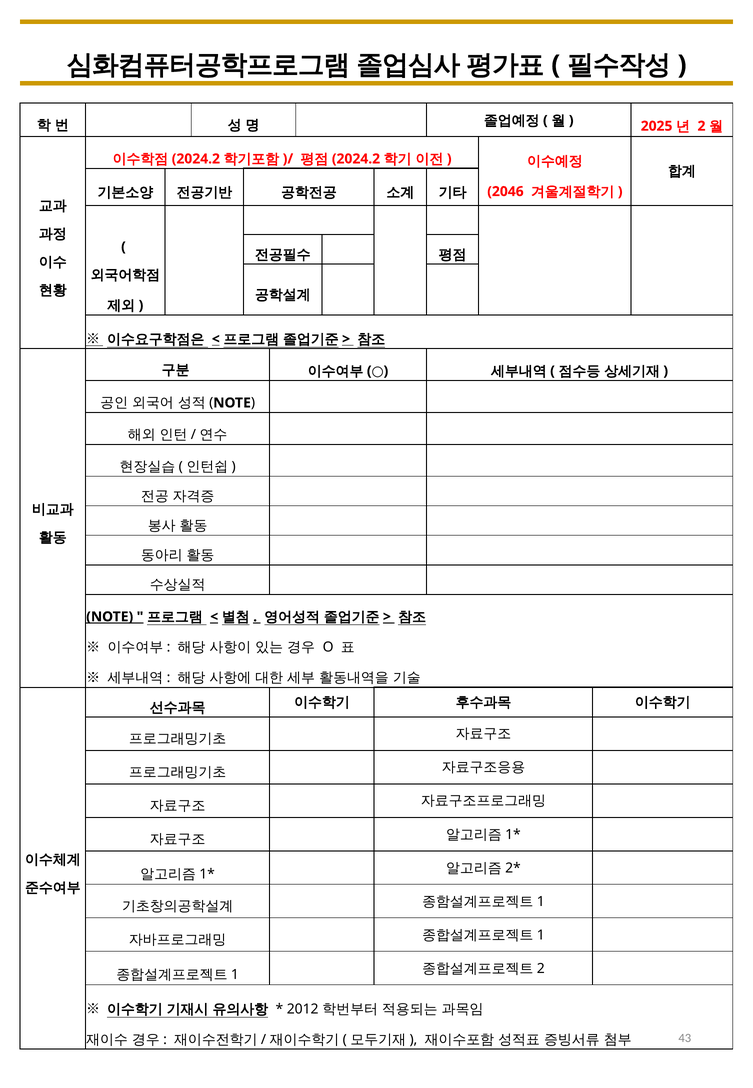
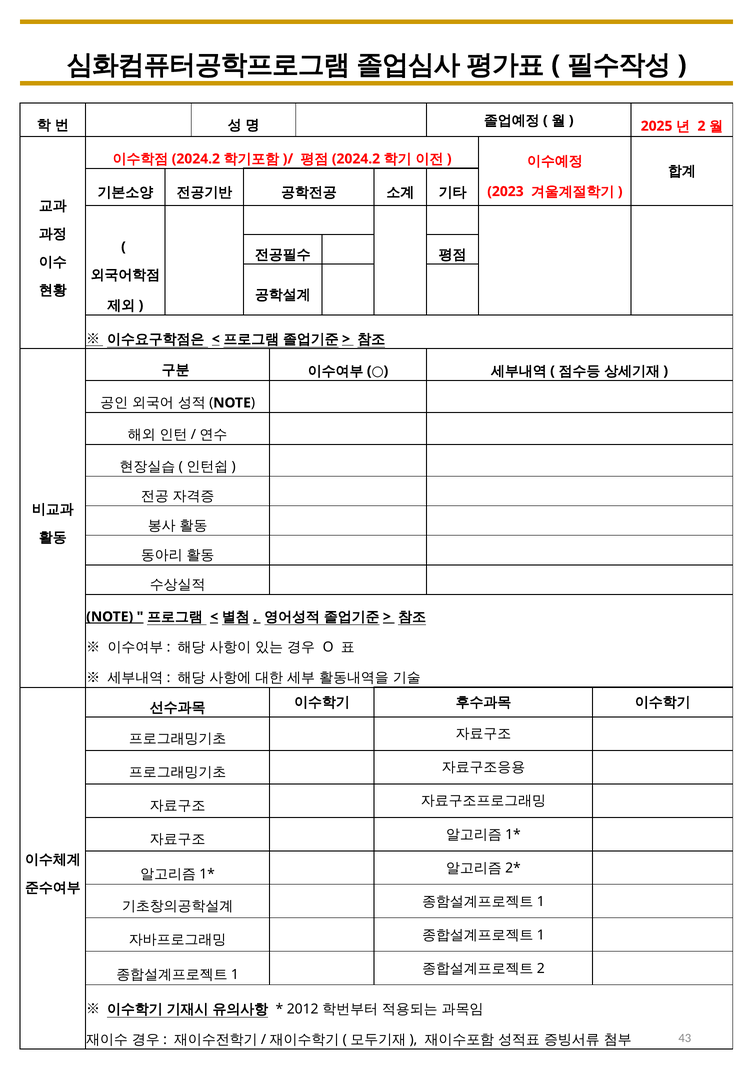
2046: 2046 -> 2023
